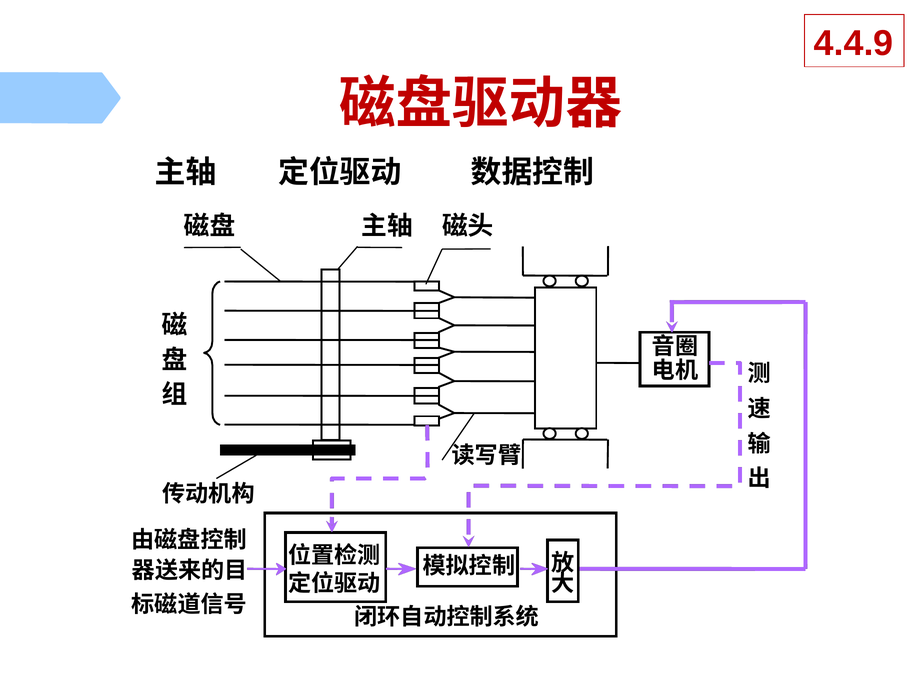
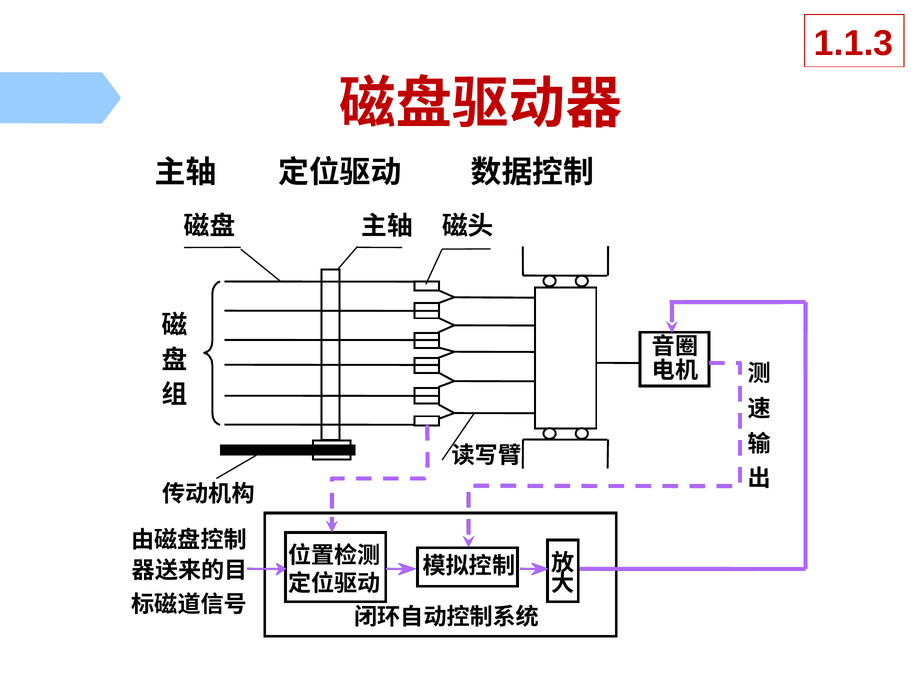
4.4.9: 4.4.9 -> 1.1.3
